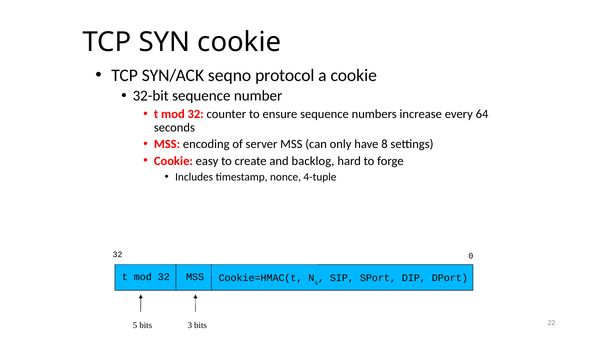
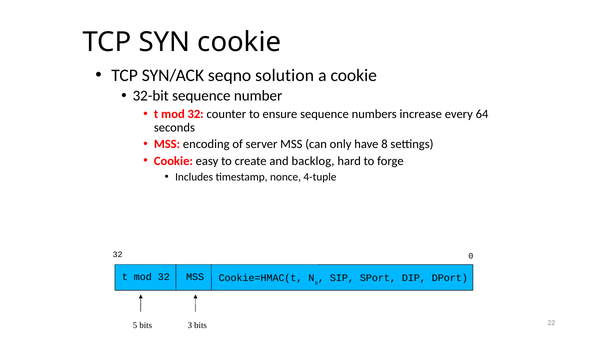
protocol: protocol -> solution
